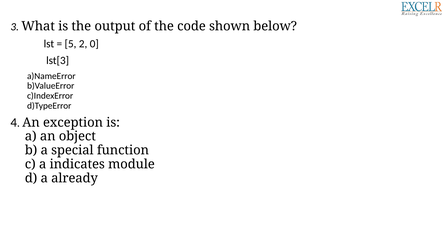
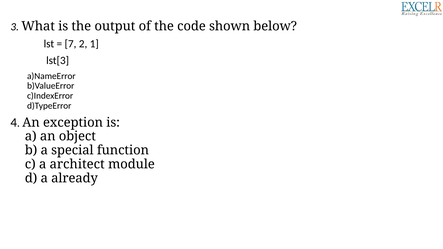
5: 5 -> 7
0: 0 -> 1
indicates: indicates -> architect
